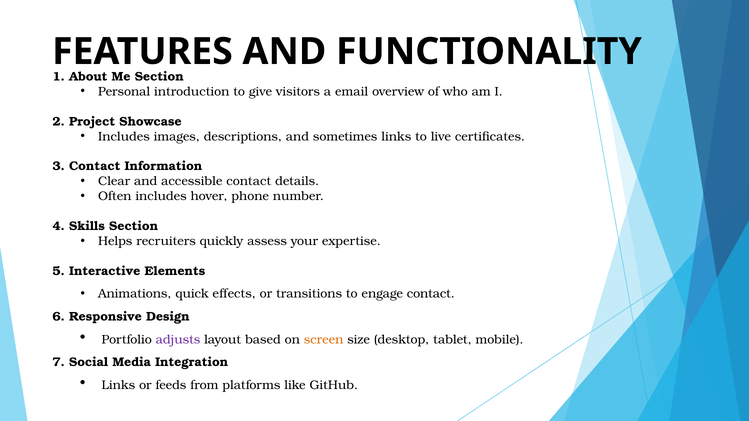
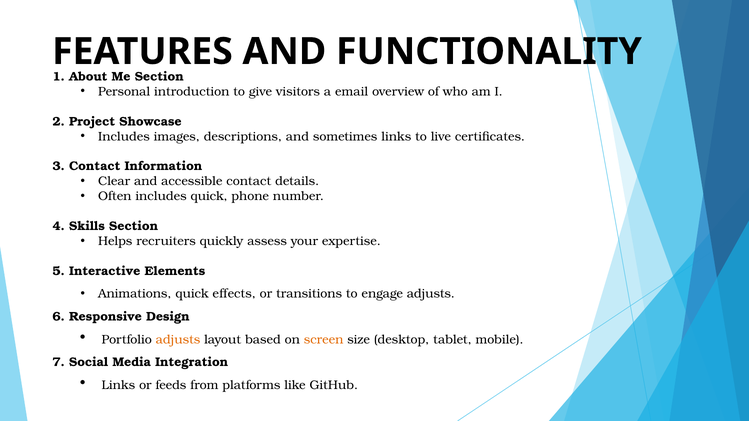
includes hover: hover -> quick
engage contact: contact -> adjusts
adjusts at (178, 340) colour: purple -> orange
